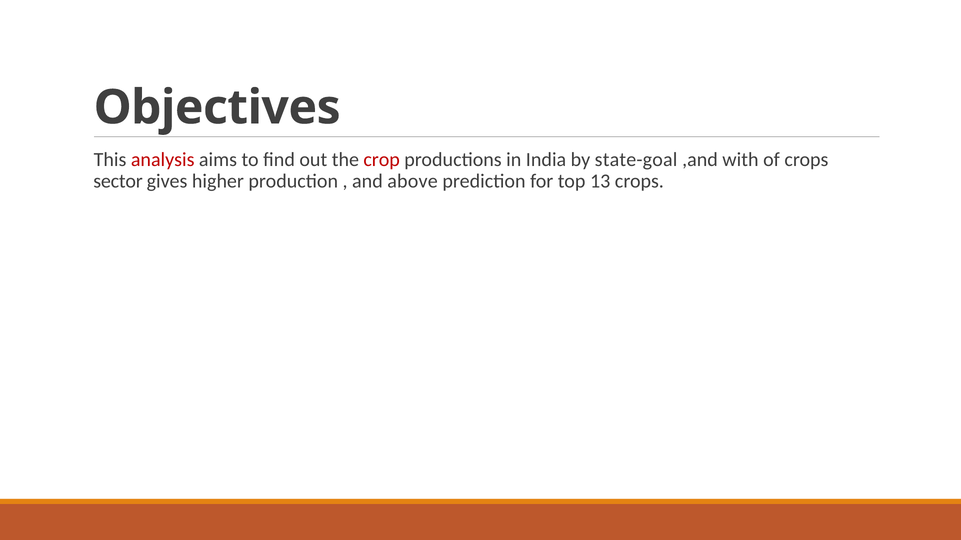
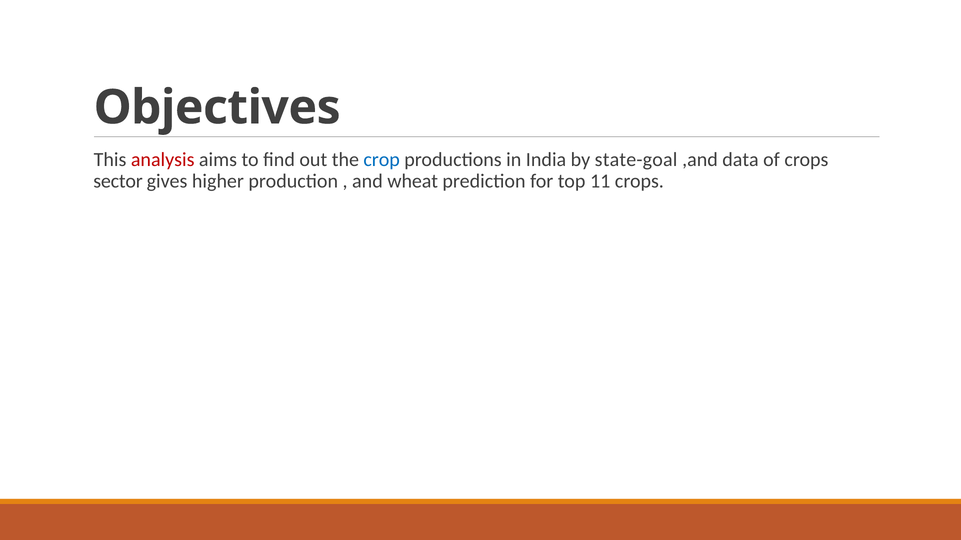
crop colour: red -> blue
with: with -> data
above: above -> wheat
13: 13 -> 11
